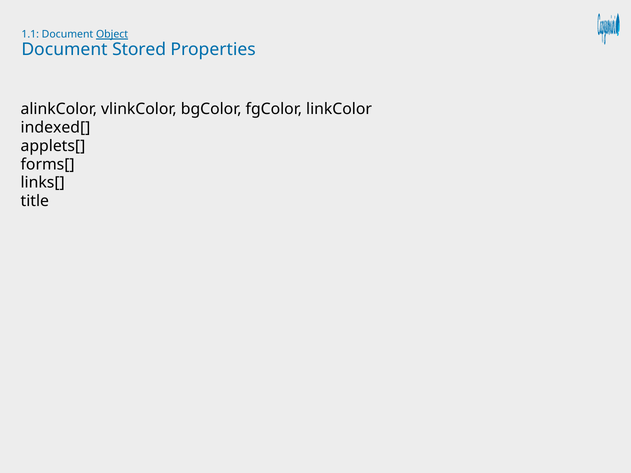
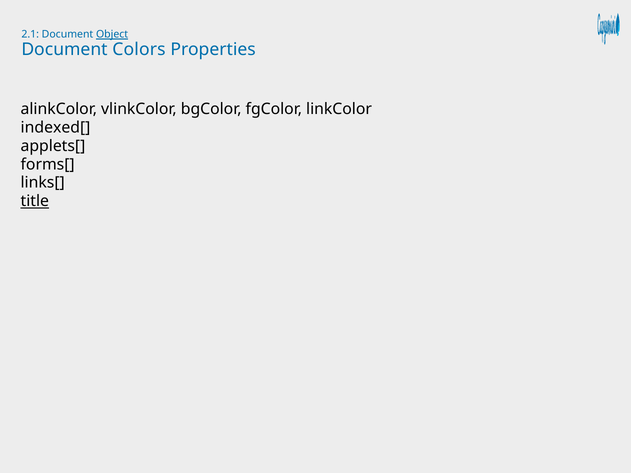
1.1: 1.1 -> 2.1
Stored: Stored -> Colors
title underline: none -> present
